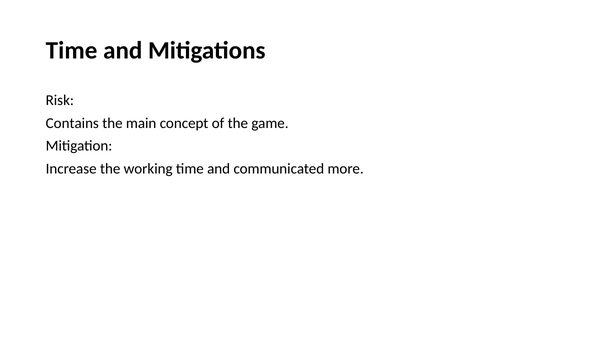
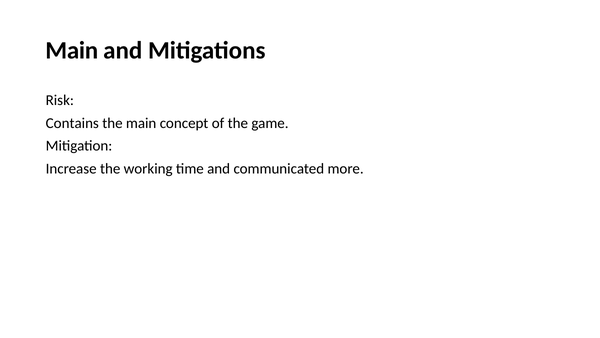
Time at (72, 50): Time -> Main
